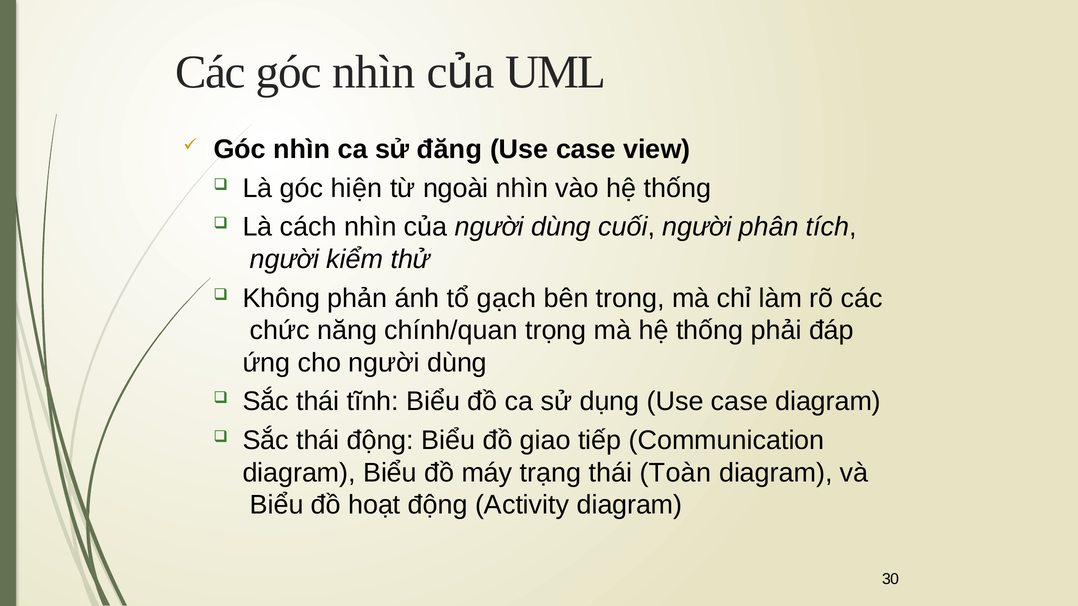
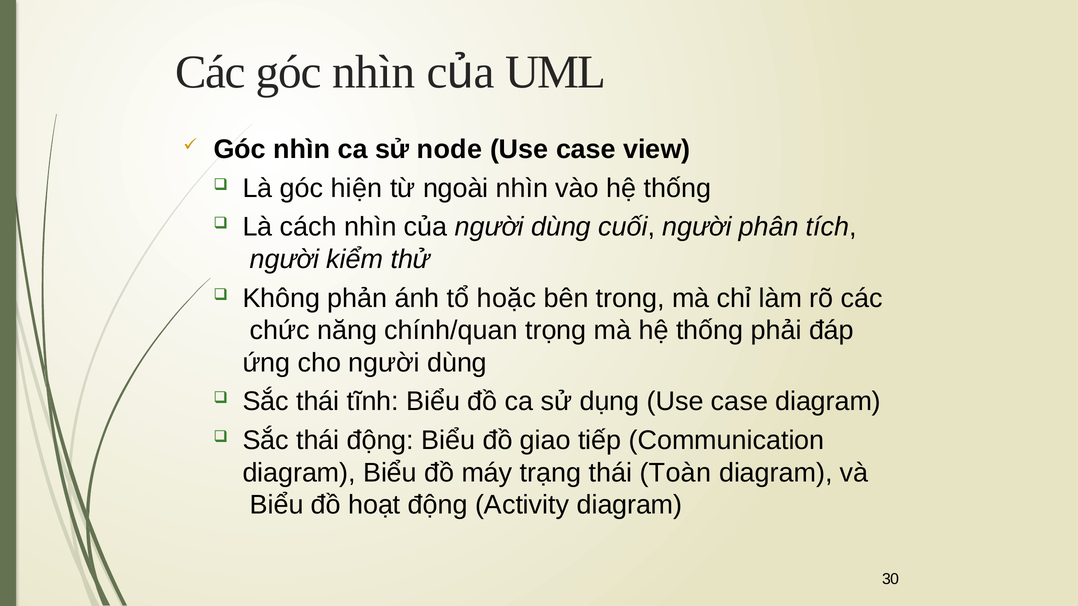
đăng: đăng -> node
gạch: gạch -> hoặc
